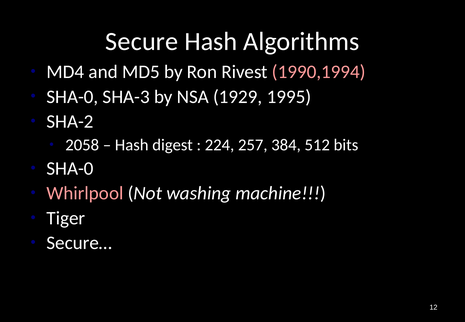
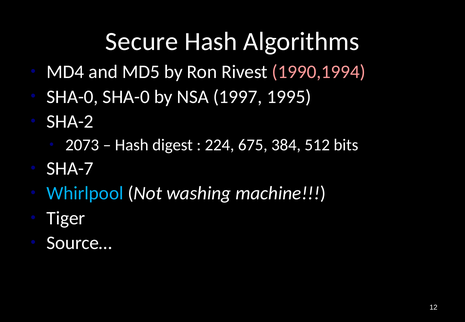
SHA-0 SHA-3: SHA-3 -> SHA-0
1929: 1929 -> 1997
2058: 2058 -> 2073
257: 257 -> 675
SHA-0 at (70, 168): SHA-0 -> SHA-7
Whirlpool colour: pink -> light blue
Secure…: Secure… -> Source…
